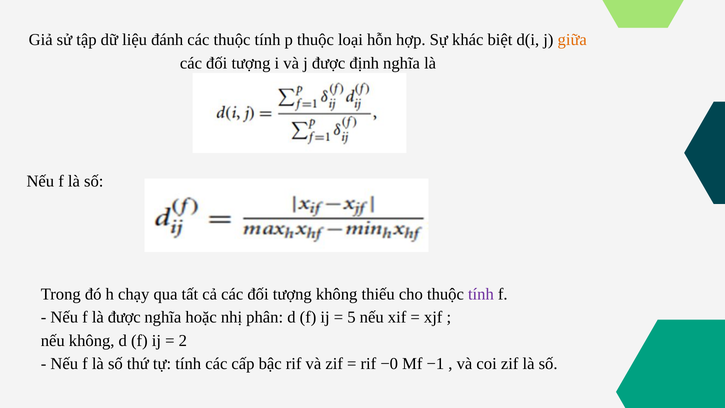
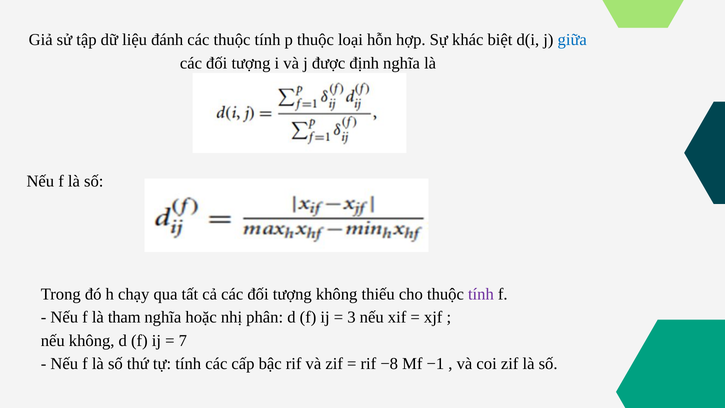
giữa colour: orange -> blue
là được: được -> tham
5: 5 -> 3
2: 2 -> 7
−0: −0 -> −8
